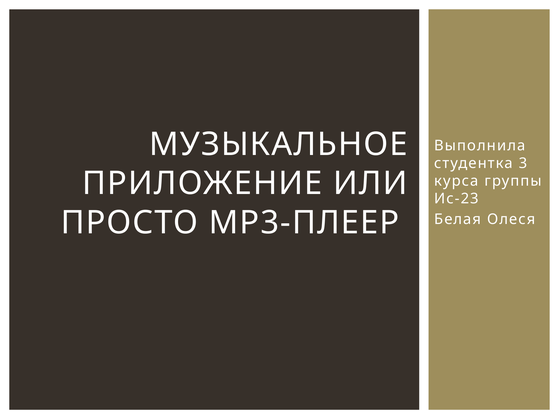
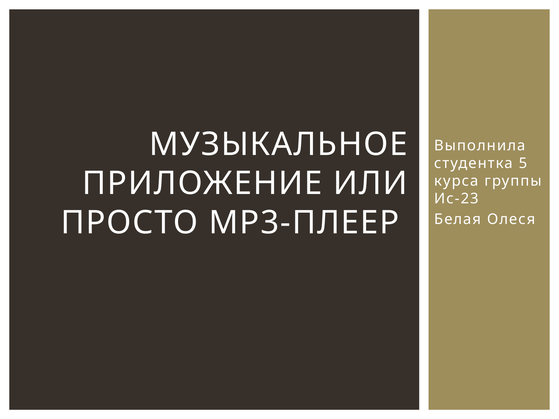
3: 3 -> 5
